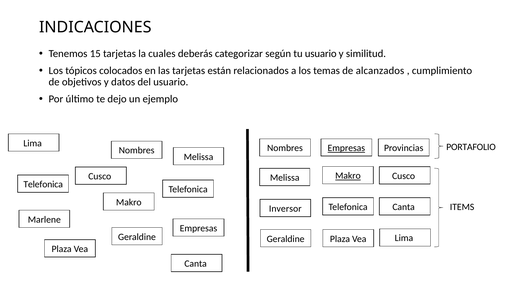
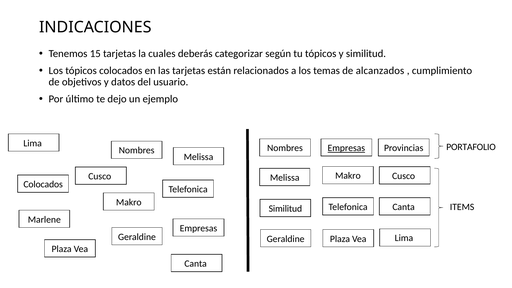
tu usuario: usuario -> tópicos
Makro at (348, 176) underline: present -> none
Telefonica at (43, 184): Telefonica -> Colocados
Inversor at (285, 209): Inversor -> Similitud
